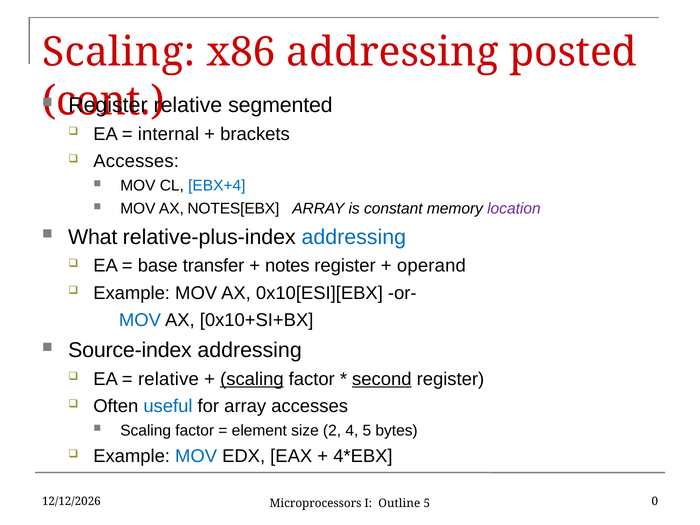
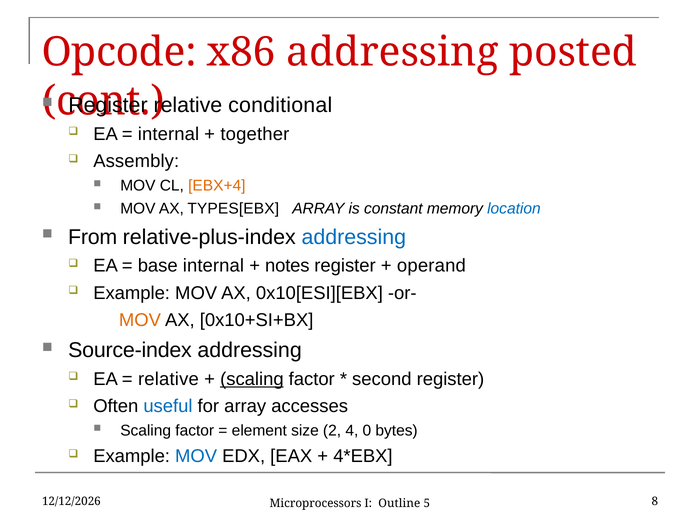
Scaling at (119, 52): Scaling -> Opcode
segmented: segmented -> conditional
brackets: brackets -> together
Accesses at (136, 161): Accesses -> Assembly
EBX+4 colour: blue -> orange
NOTES[EBX: NOTES[EBX -> TYPES[EBX
location colour: purple -> blue
What: What -> From
base transfer: transfer -> internal
MOV at (140, 320) colour: blue -> orange
second underline: present -> none
4 5: 5 -> 0
0: 0 -> 8
